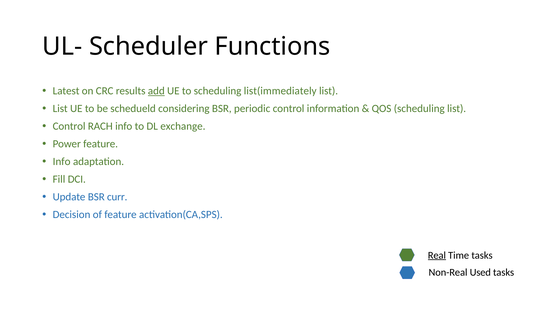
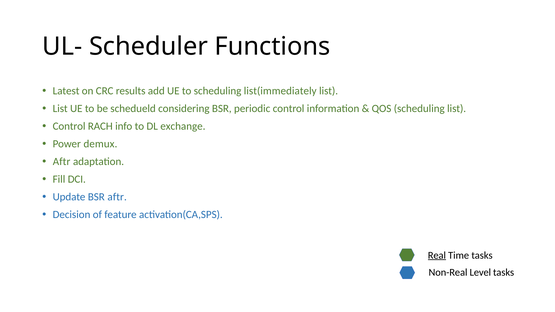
add underline: present -> none
Power feature: feature -> demux
Info at (62, 162): Info -> Aftr
BSR curr: curr -> aftr
Used: Used -> Level
